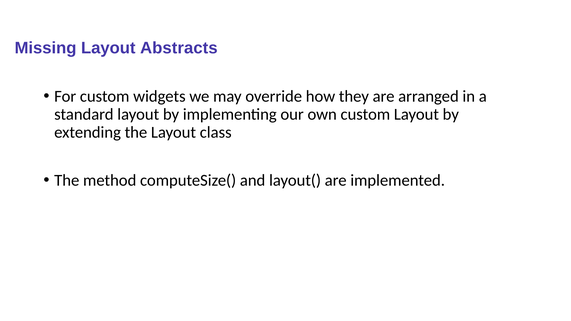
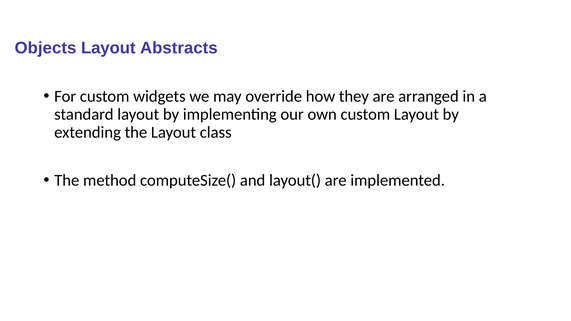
Missing: Missing -> Objects
